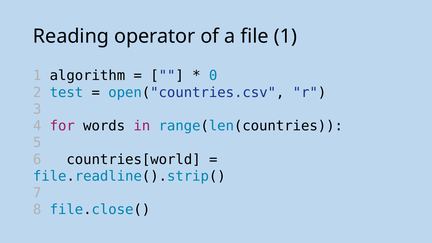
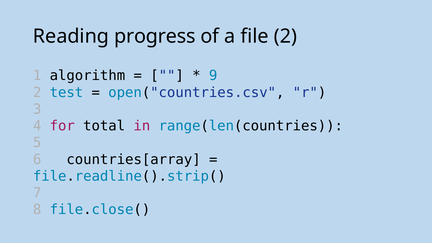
operator: operator -> progress
file 1: 1 -> 2
0: 0 -> 9
words: words -> total
countries[world: countries[world -> countries[array
